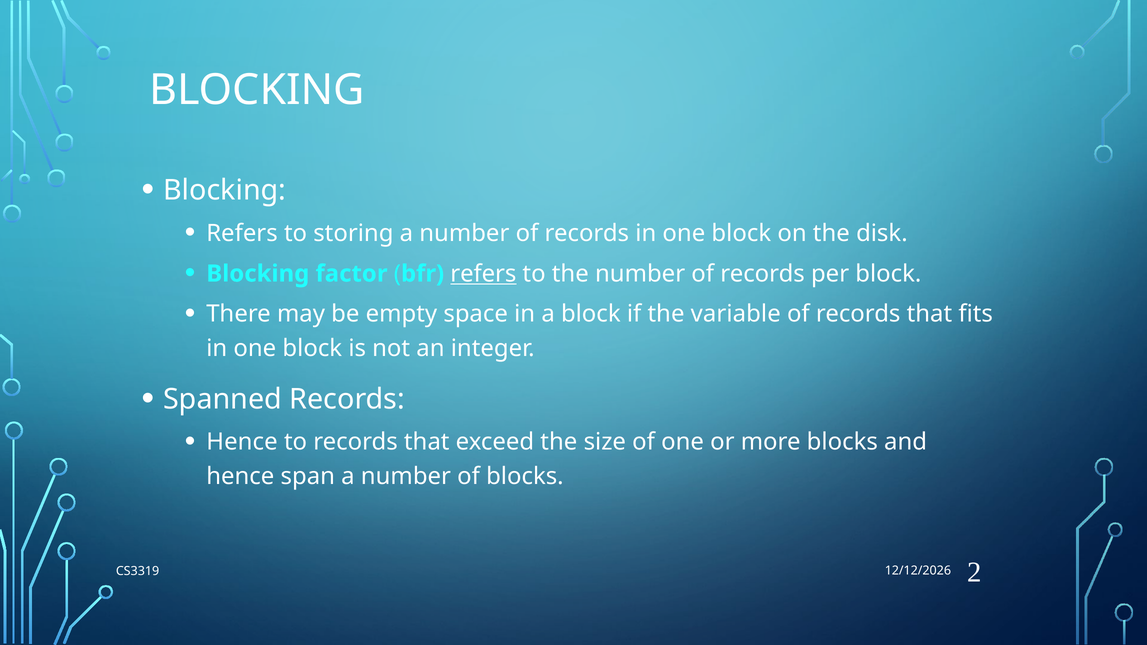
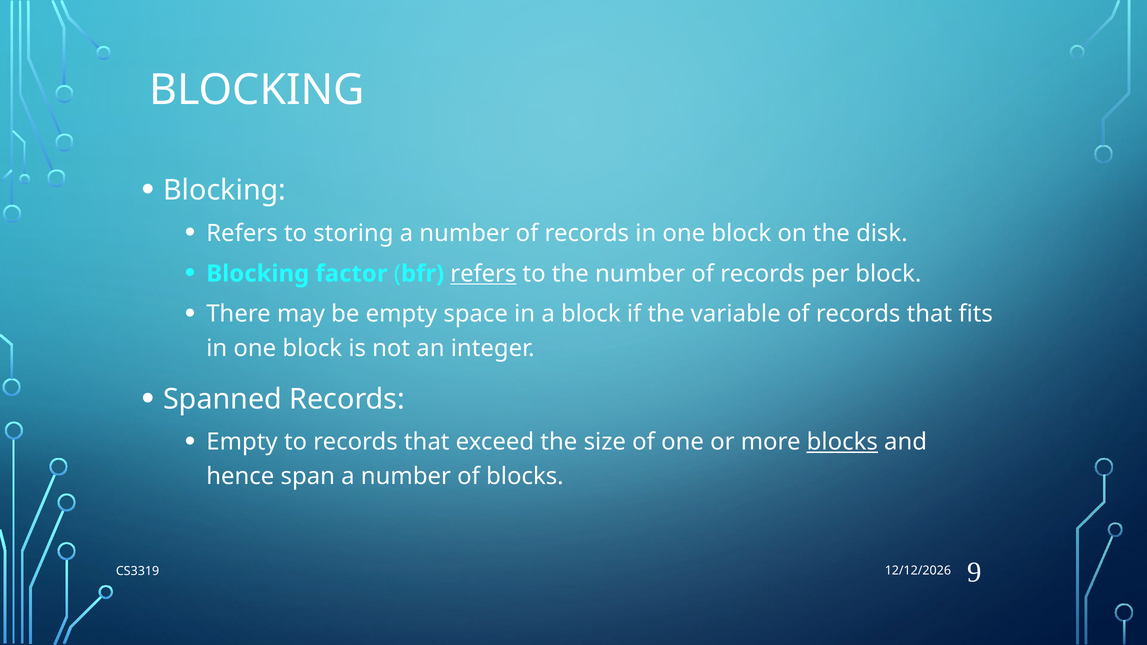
Hence at (242, 442): Hence -> Empty
blocks at (842, 442) underline: none -> present
2: 2 -> 9
